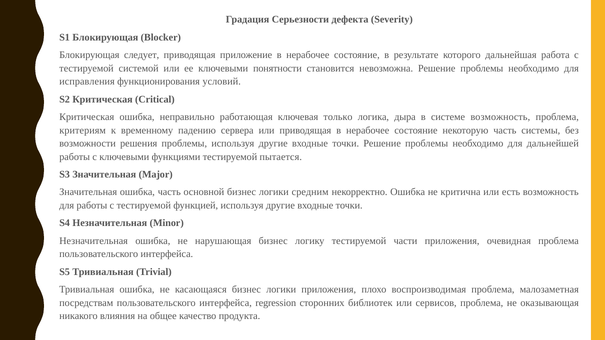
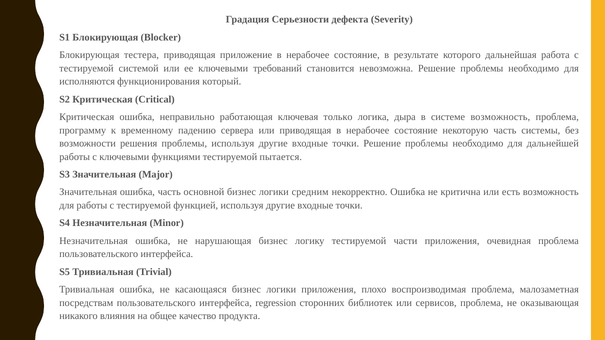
следует: следует -> тестера
понятности: понятности -> требований
исправления: исправления -> исполняются
условий: условий -> который
критериям: критериям -> программу
